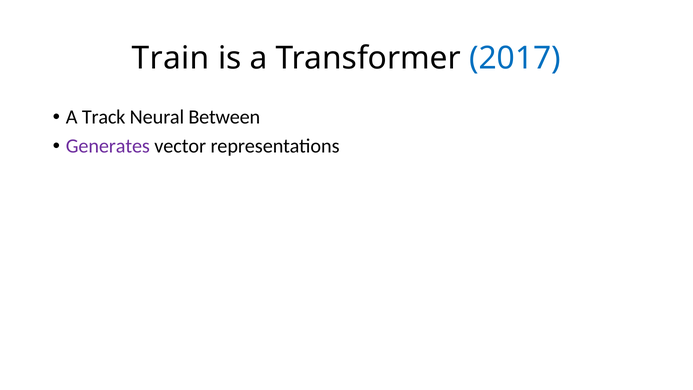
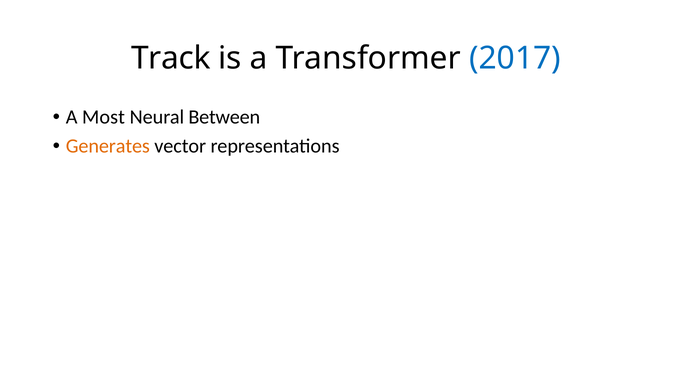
Train: Train -> Track
Track: Track -> Most
Generates colour: purple -> orange
